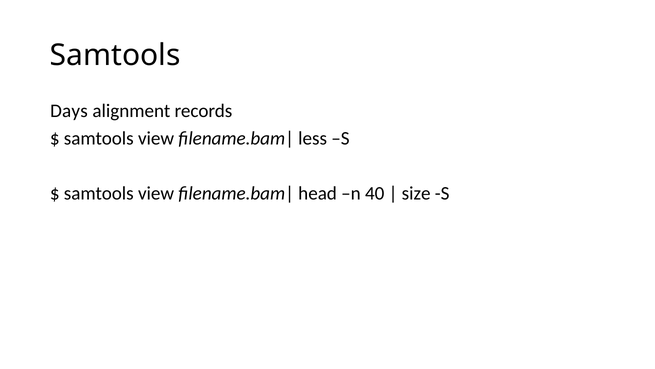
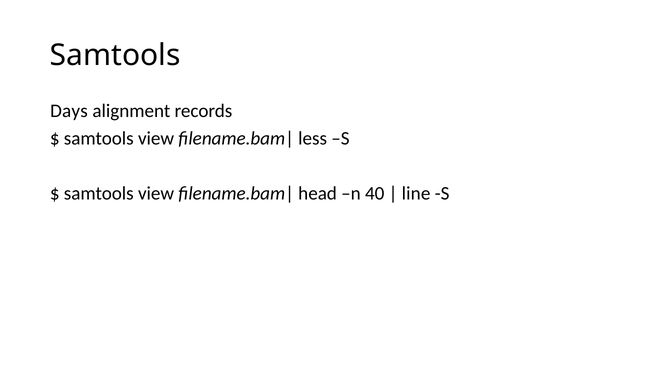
size: size -> line
